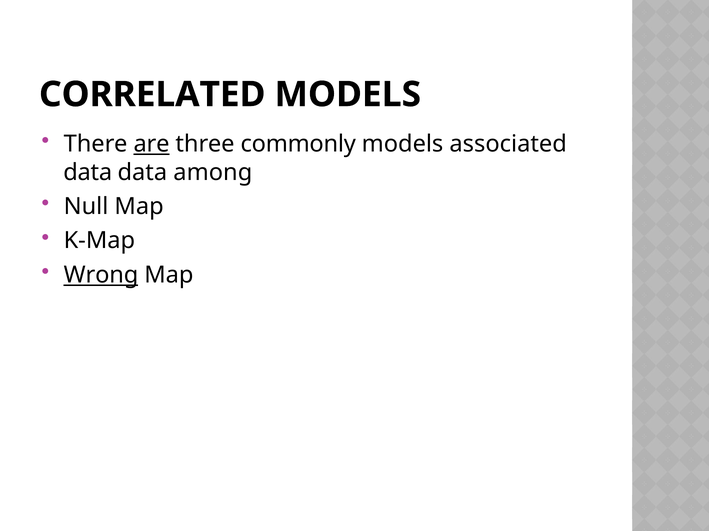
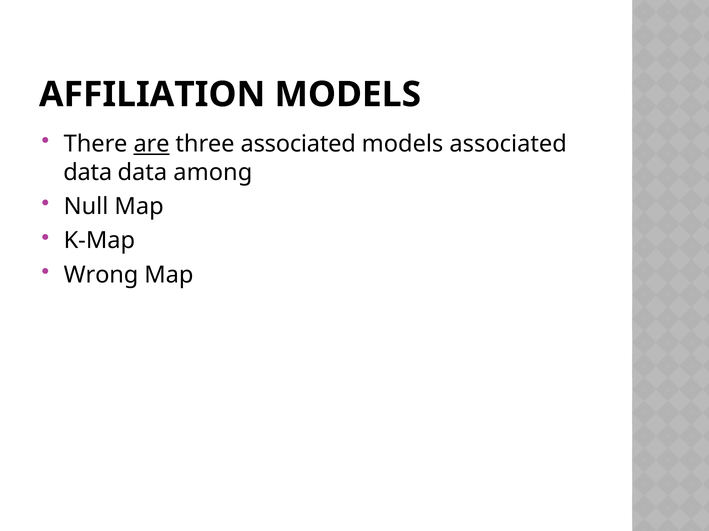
CORRELATED: CORRELATED -> AFFILIATION
three commonly: commonly -> associated
Wrong underline: present -> none
